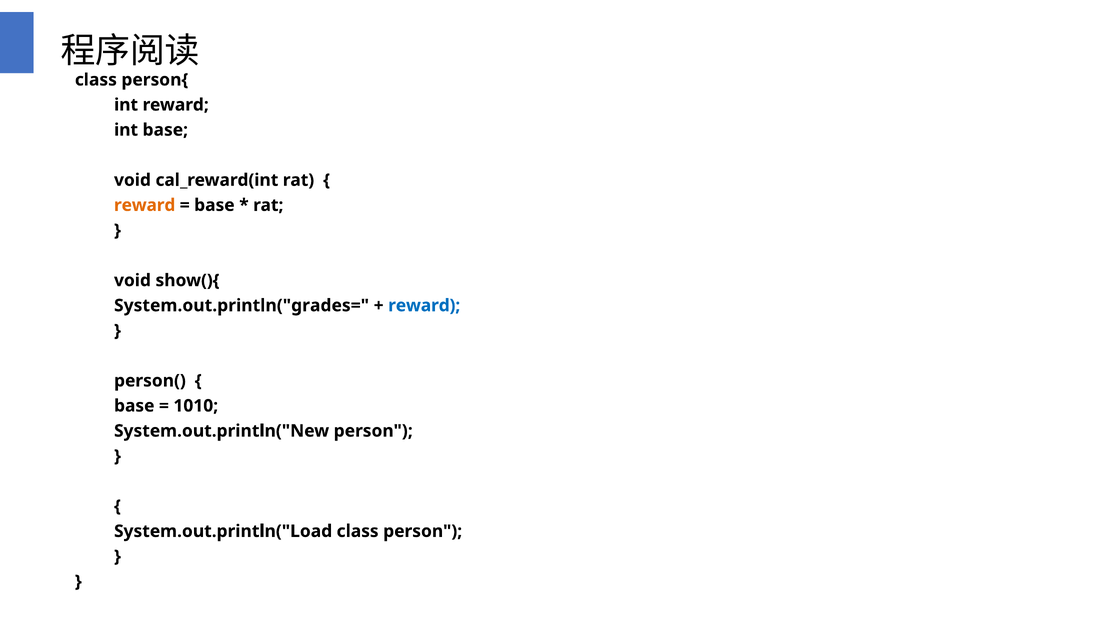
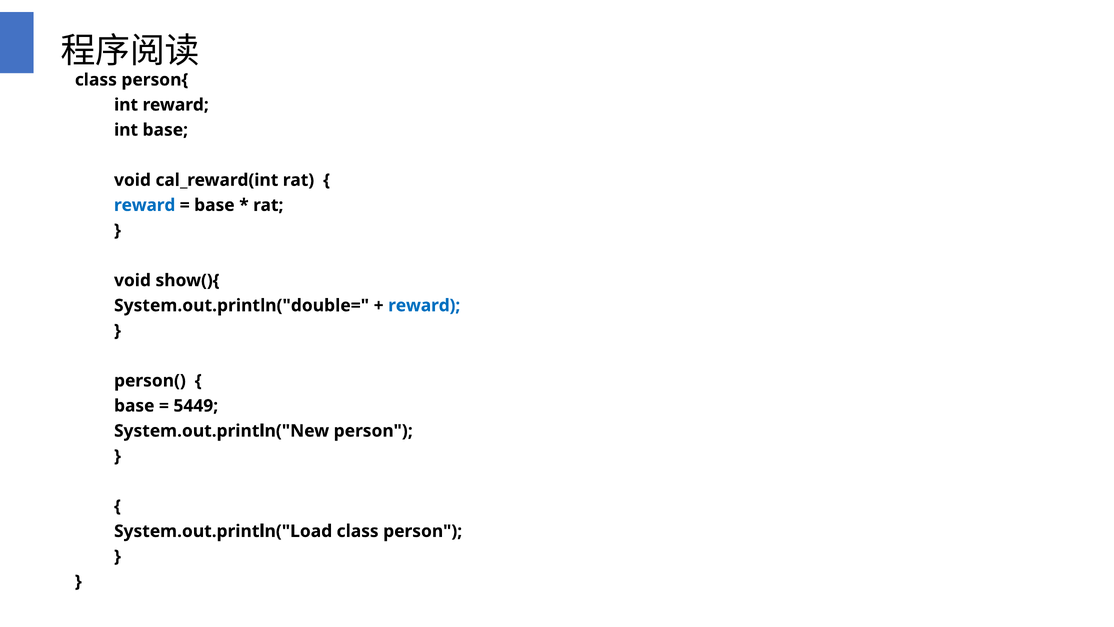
reward at (145, 205) colour: orange -> blue
System.out.println("grades=: System.out.println("grades= -> System.out.println("double=
1010: 1010 -> 5449
